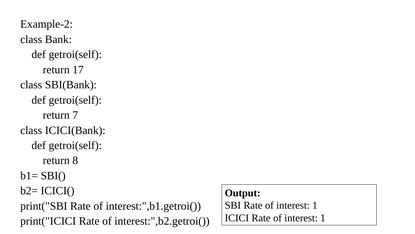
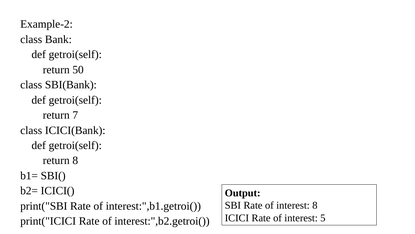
17: 17 -> 50
1 at (315, 205): 1 -> 8
1 at (323, 217): 1 -> 5
